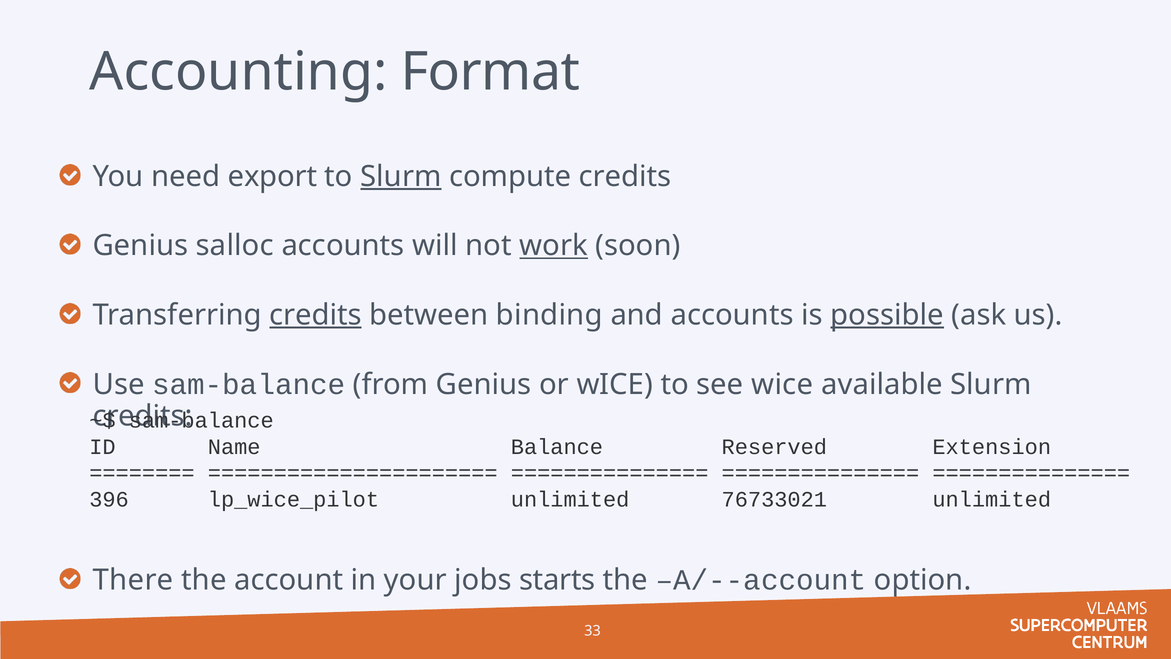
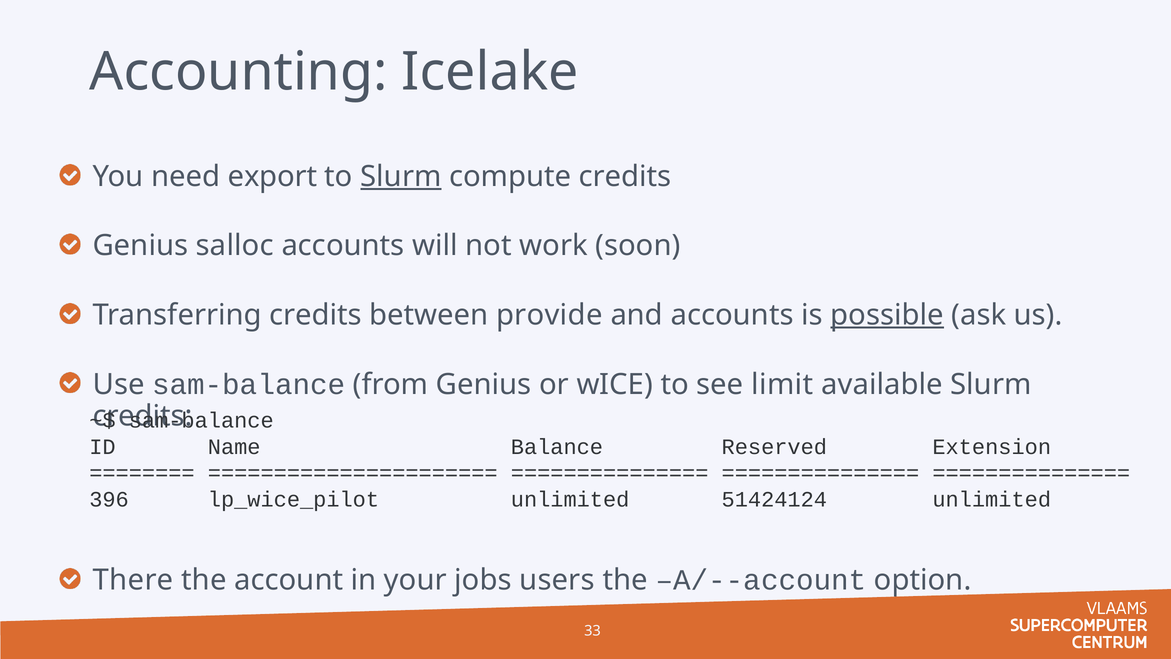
Format: Format -> Icelake
work underline: present -> none
credits at (316, 315) underline: present -> none
binding: binding -> provide
see wice: wice -> limit
76733021: 76733021 -> 51424124
starts: starts -> users
